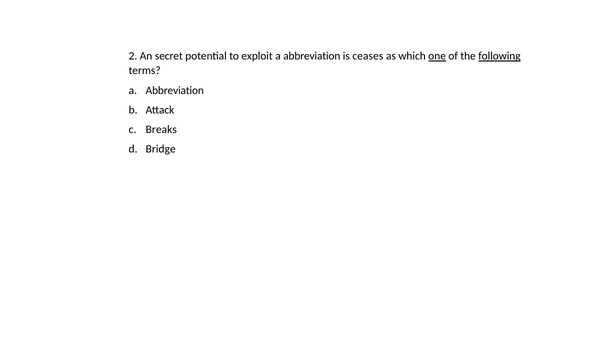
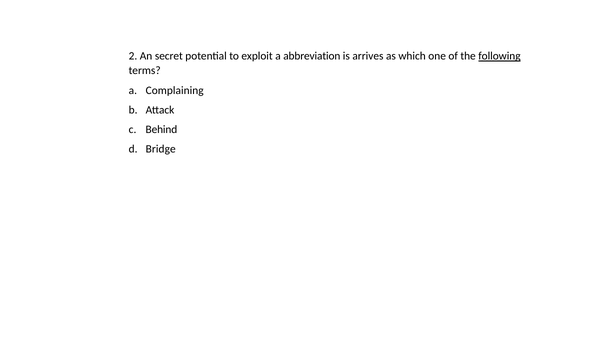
ceases: ceases -> arrives
one underline: present -> none
Abbreviation at (175, 90): Abbreviation -> Complaining
Breaks: Breaks -> Behind
